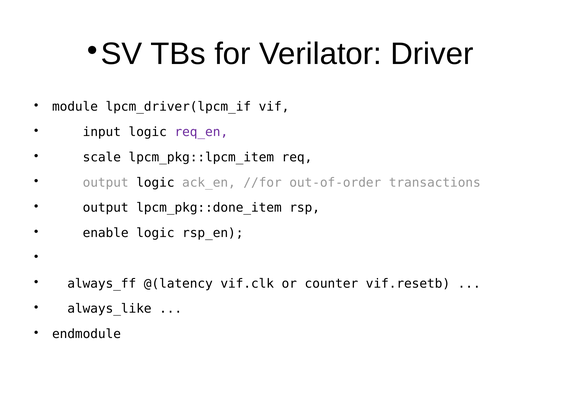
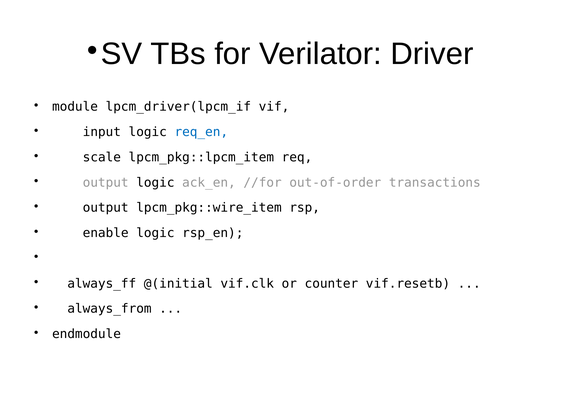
req_en colour: purple -> blue
lpcm_pkg::done_item: lpcm_pkg::done_item -> lpcm_pkg::wire_item
@(latency: @(latency -> @(initial
always_like: always_like -> always_from
